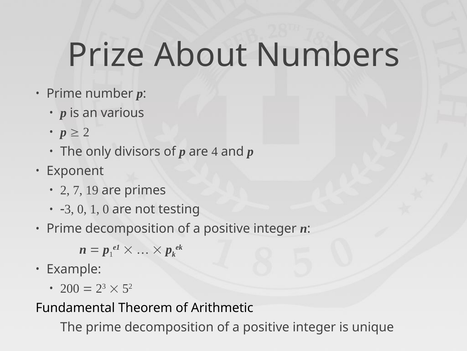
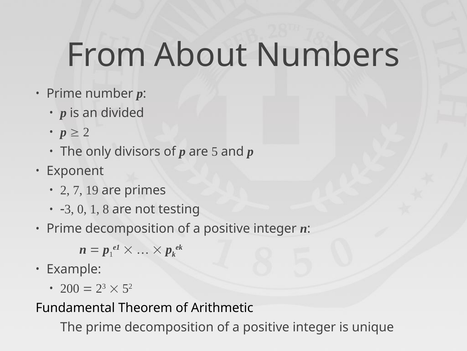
Prize: Prize -> From
various: various -> divided
4: 4 -> 5
1 0: 0 -> 8
